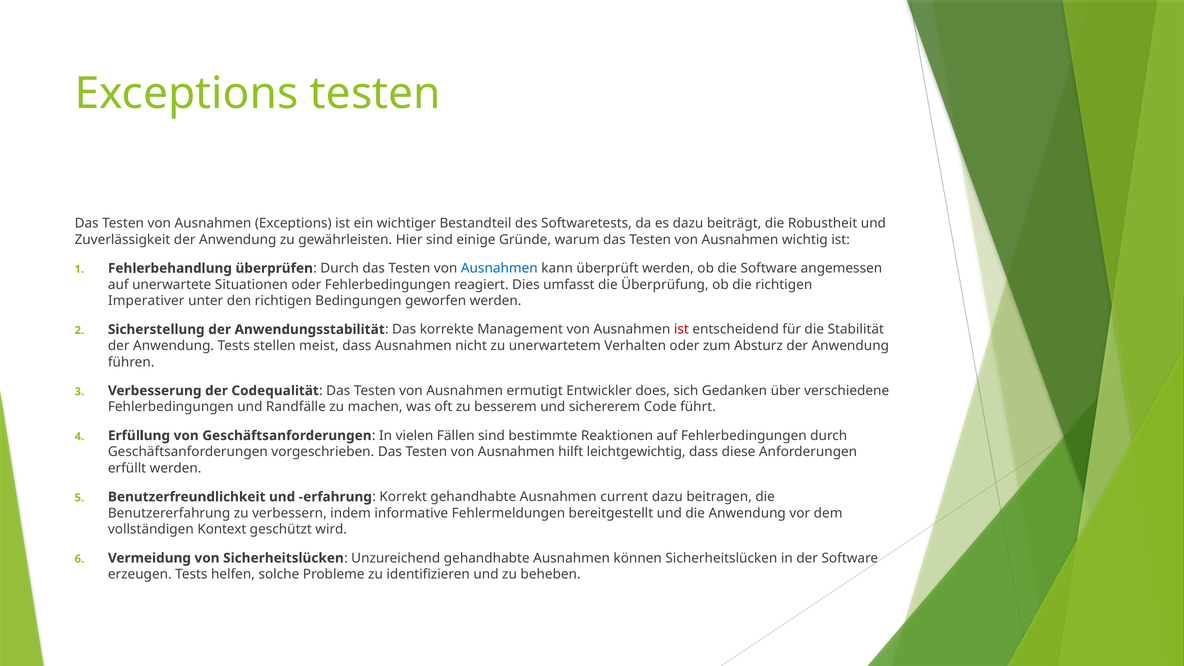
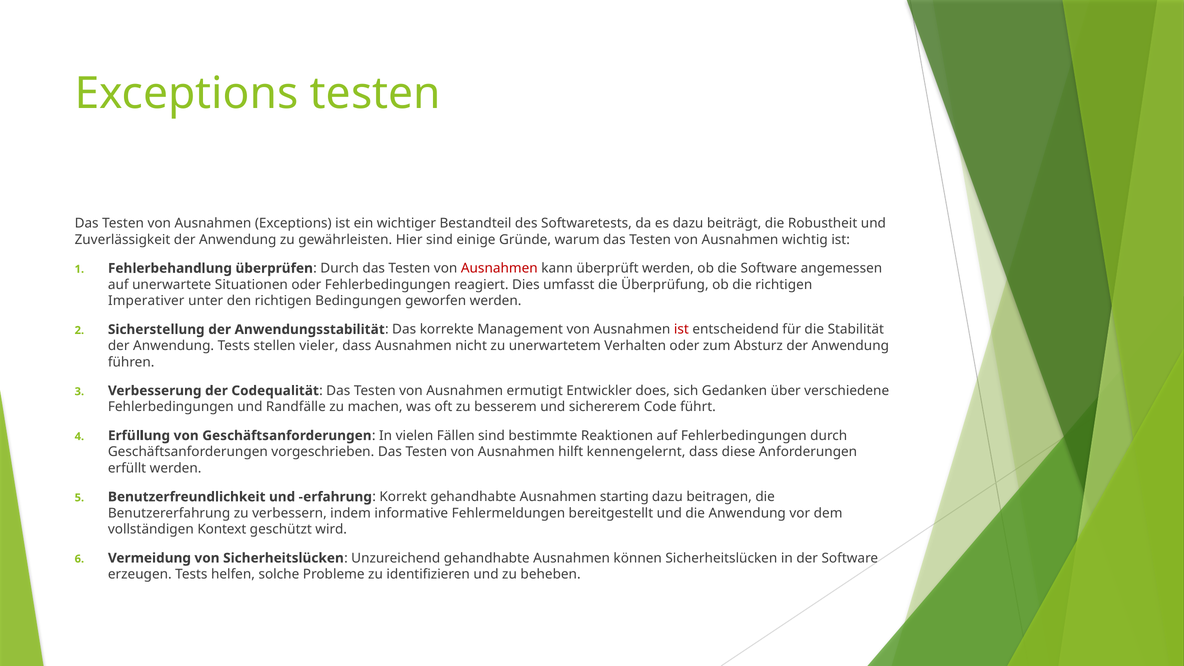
Ausnahmen at (499, 268) colour: blue -> red
meist: meist -> vieler
leichtgewichtig: leichtgewichtig -> kennengelernt
current: current -> starting
